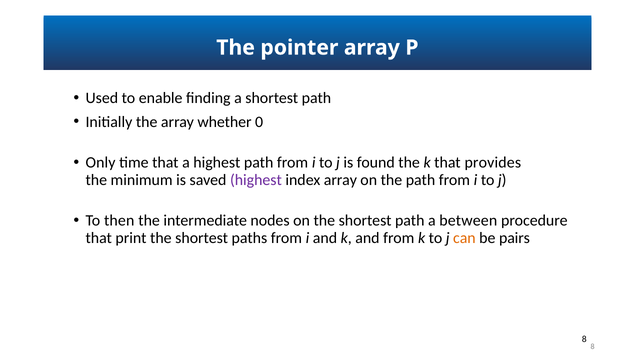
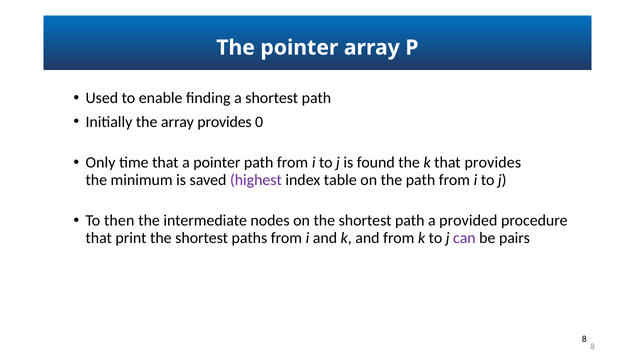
array whether: whether -> provides
a highest: highest -> pointer
index array: array -> table
between: between -> provided
can colour: orange -> purple
